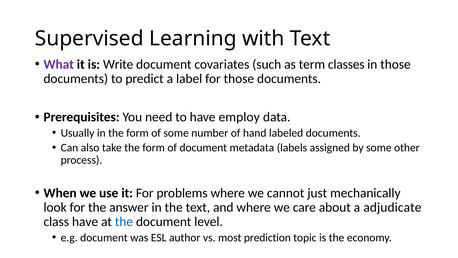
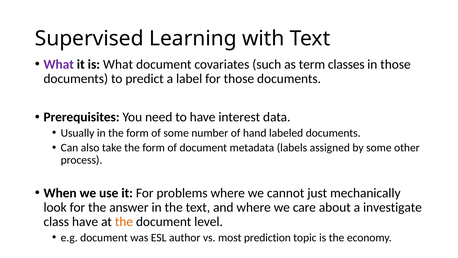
is Write: Write -> What
employ: employ -> interest
adjudicate: adjudicate -> investigate
the at (124, 222) colour: blue -> orange
